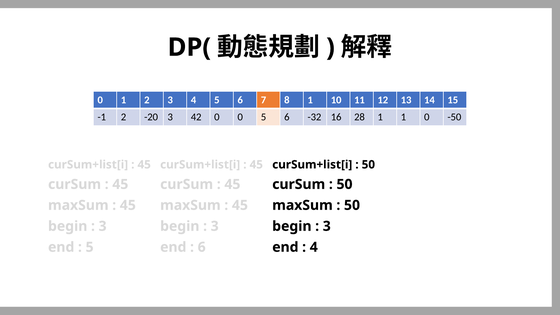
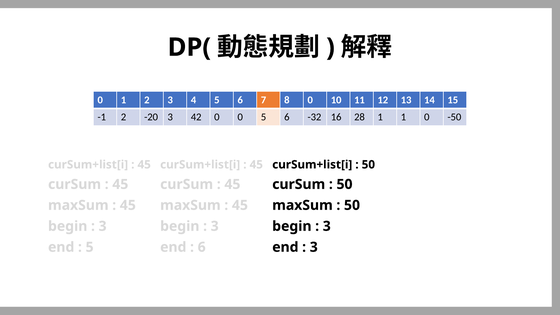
8 1: 1 -> 0
4 at (314, 247): 4 -> 3
